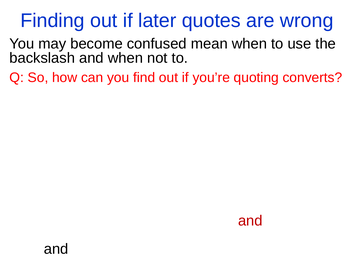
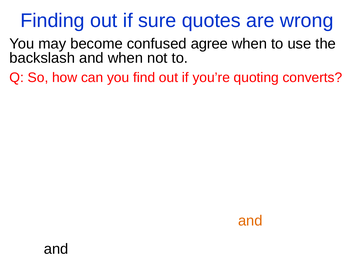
later: later -> sure
mean: mean -> agree
and at (250, 220) colour: red -> orange
